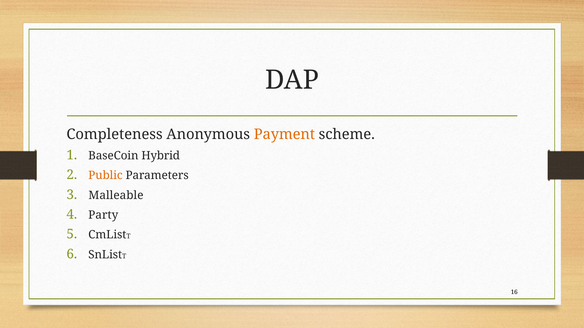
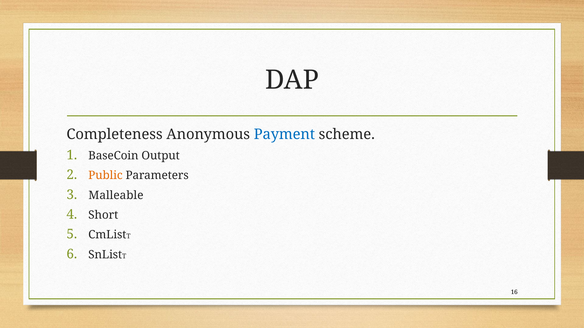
Payment colour: orange -> blue
Hybrid: Hybrid -> Output
Party: Party -> Short
